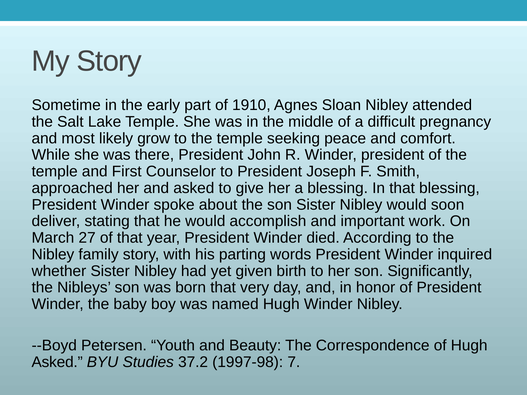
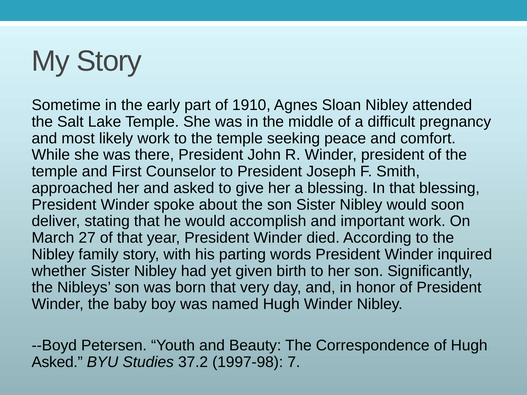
likely grow: grow -> work
